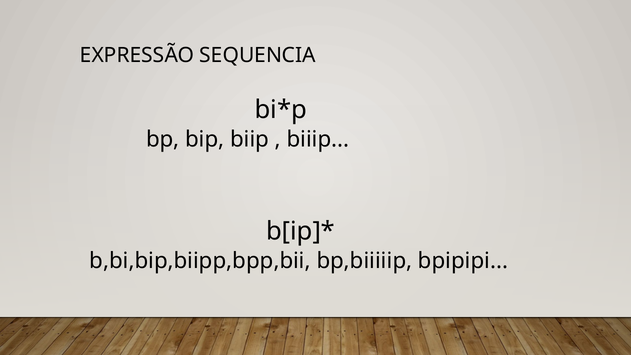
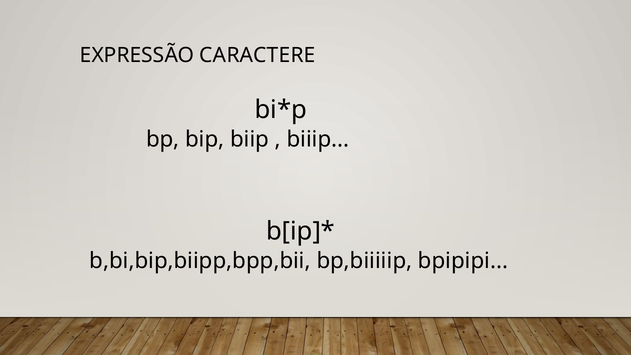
SEQUENCIA: SEQUENCIA -> CARACTERE
